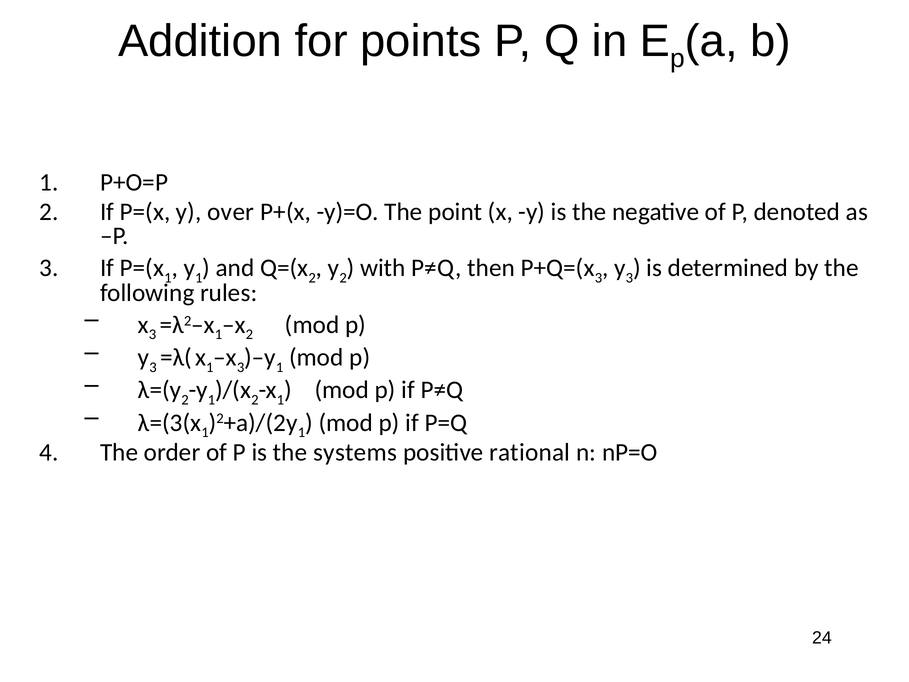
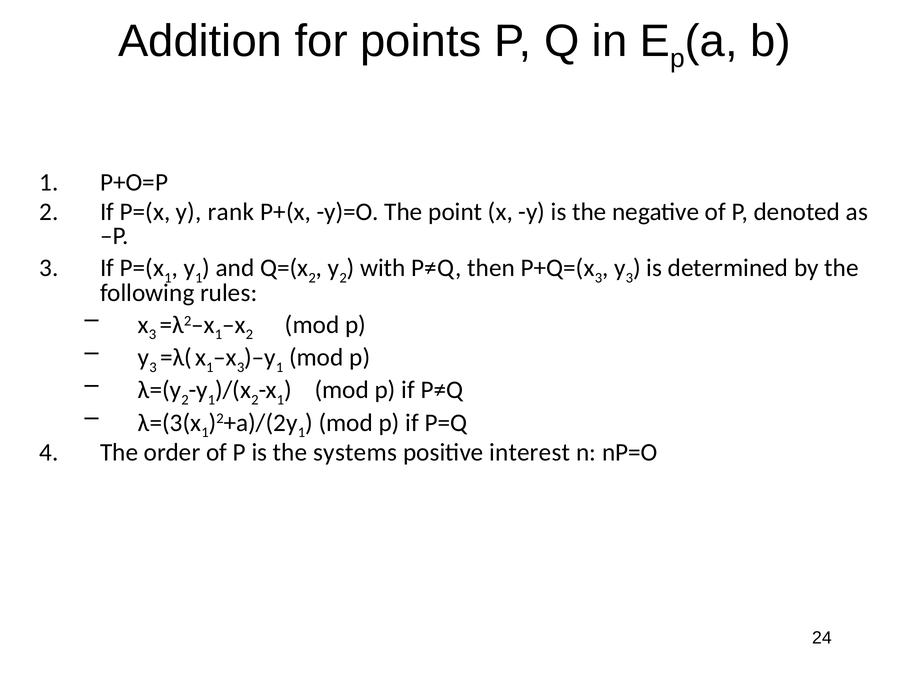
over: over -> rank
rational: rational -> interest
